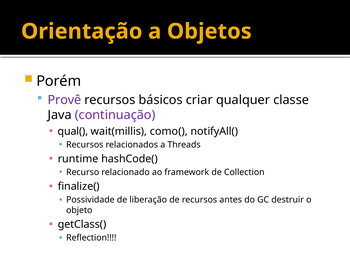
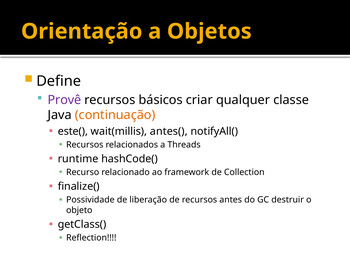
Porém: Porém -> Define
continuação colour: purple -> orange
qual(: qual( -> este(
como(: como( -> antes(
